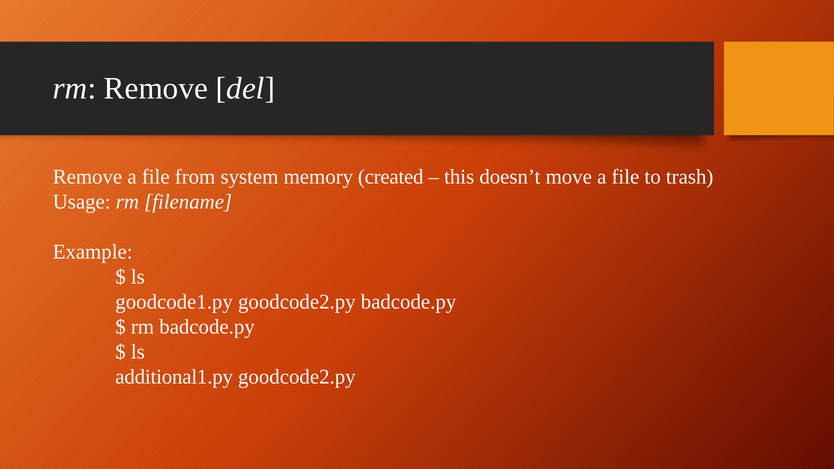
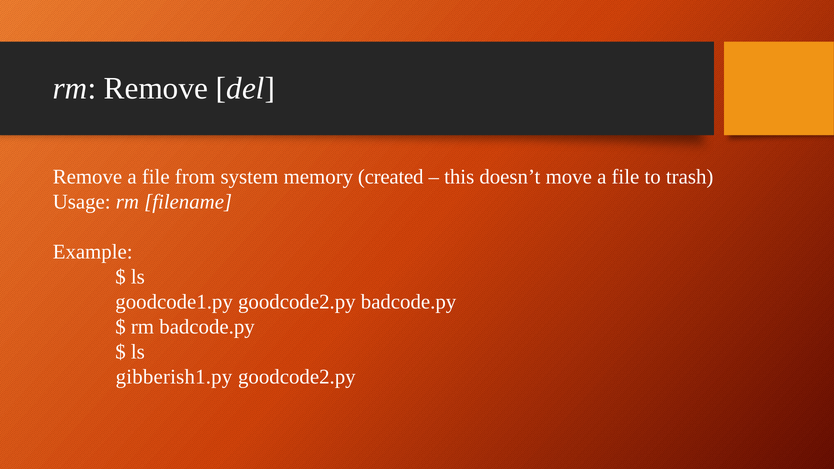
additional1.py: additional1.py -> gibberish1.py
